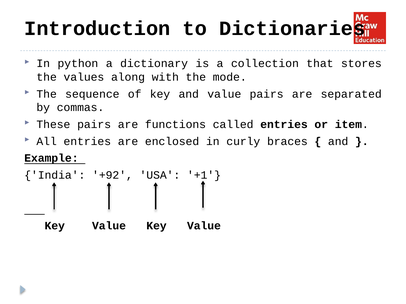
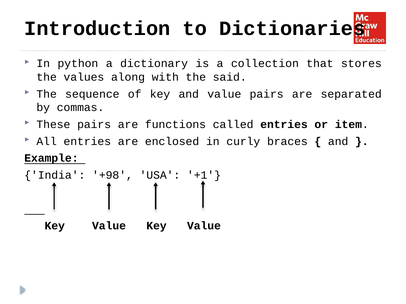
mode: mode -> said
+92: +92 -> +98
